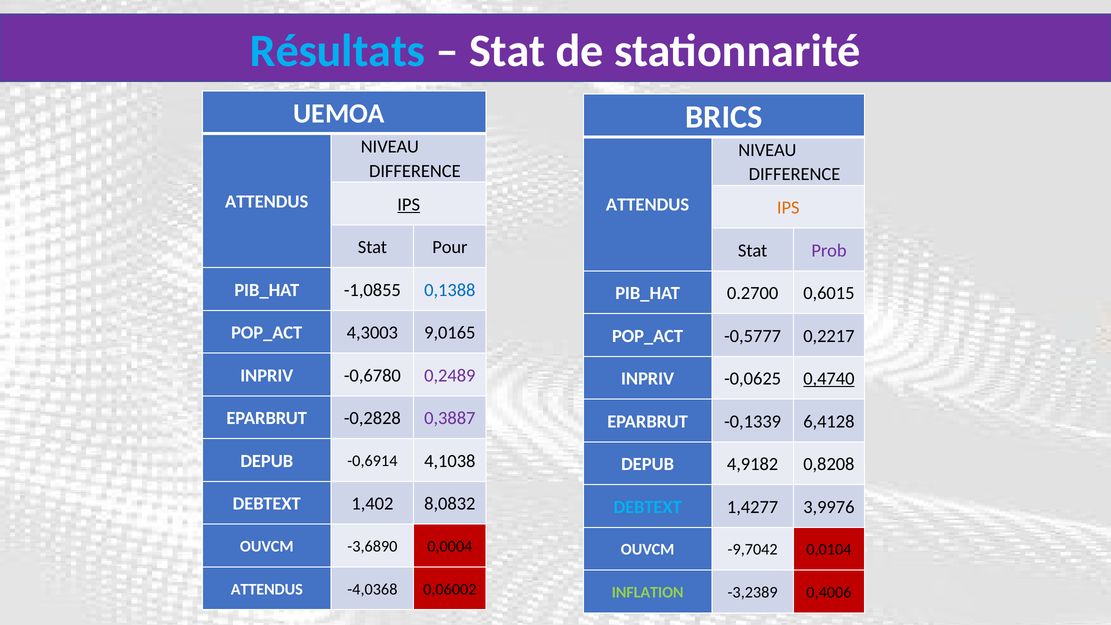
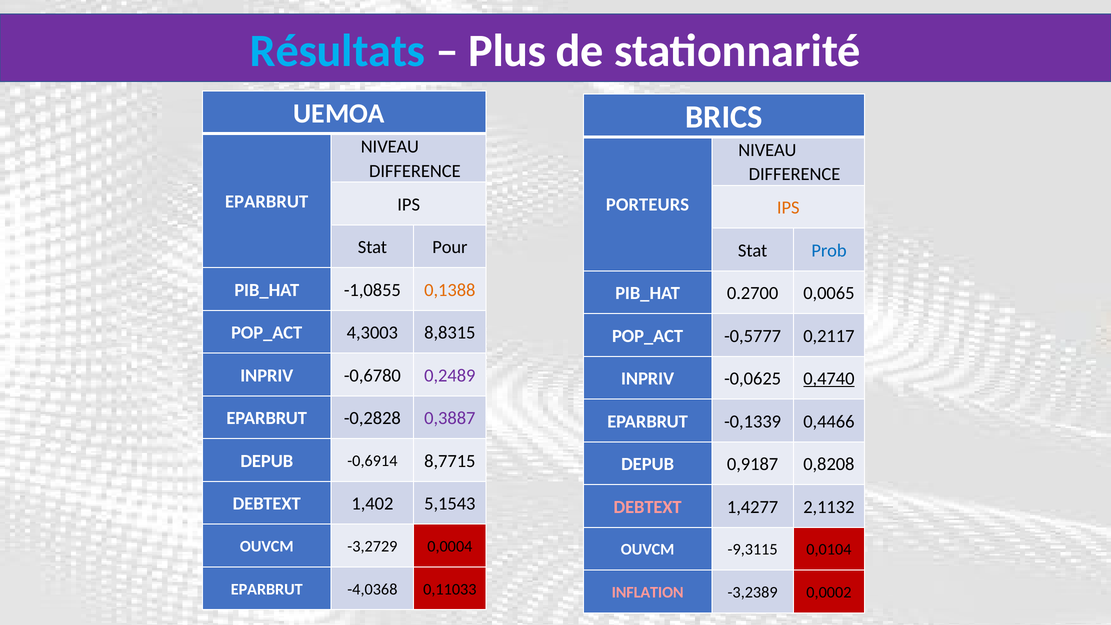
Stat at (507, 51): Stat -> Plus
ATTENDUS at (267, 202): ATTENDUS -> EPARBRUT
IPS at (409, 205) underline: present -> none
ATTENDUS at (648, 205): ATTENDUS -> PORTEURS
Prob colour: purple -> blue
0,1388 colour: blue -> orange
0,6015: 0,6015 -> 0,0065
9,0165: 9,0165 -> 8,8315
0,2217: 0,2217 -> 0,2117
6,4128: 6,4128 -> 0,4466
4,1038: 4,1038 -> 8,7715
4,9182: 4,9182 -> 0,9187
8,0832: 8,0832 -> 5,1543
DEBTEXT at (648, 507) colour: light blue -> pink
3,9976: 3,9976 -> 2,1132
-3,6890: -3,6890 -> -3,2729
-9,7042: -9,7042 -> -9,3115
ATTENDUS at (267, 589): ATTENDUS -> EPARBRUT
0,06002: 0,06002 -> 0,11033
INFLATION colour: light green -> pink
0,4006: 0,4006 -> 0,0002
